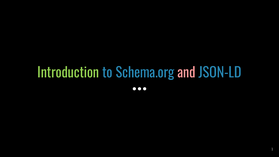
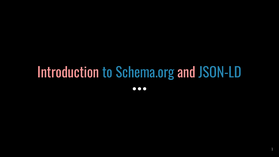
Introduction colour: light green -> pink
